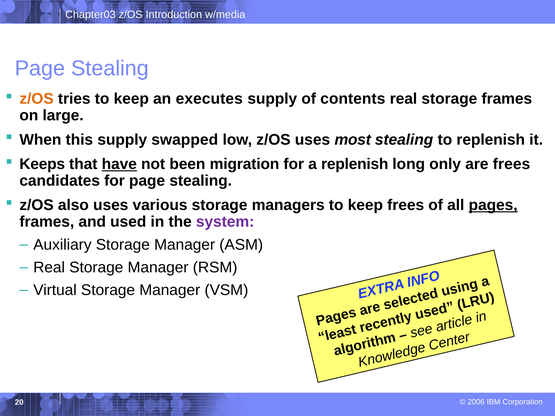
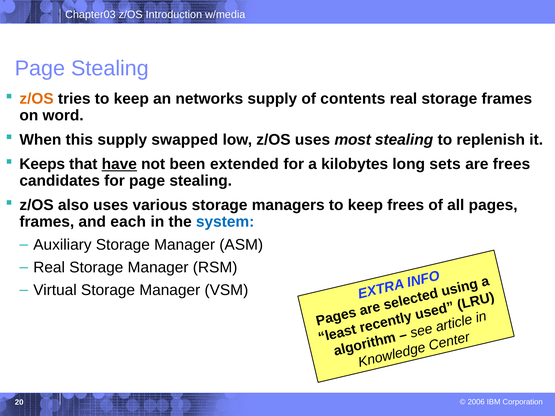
executes: executes -> networks
large: large -> word
migration: migration -> extended
a replenish: replenish -> kilobytes
only: only -> sets
pages underline: present -> none
used: used -> each
system colour: purple -> blue
